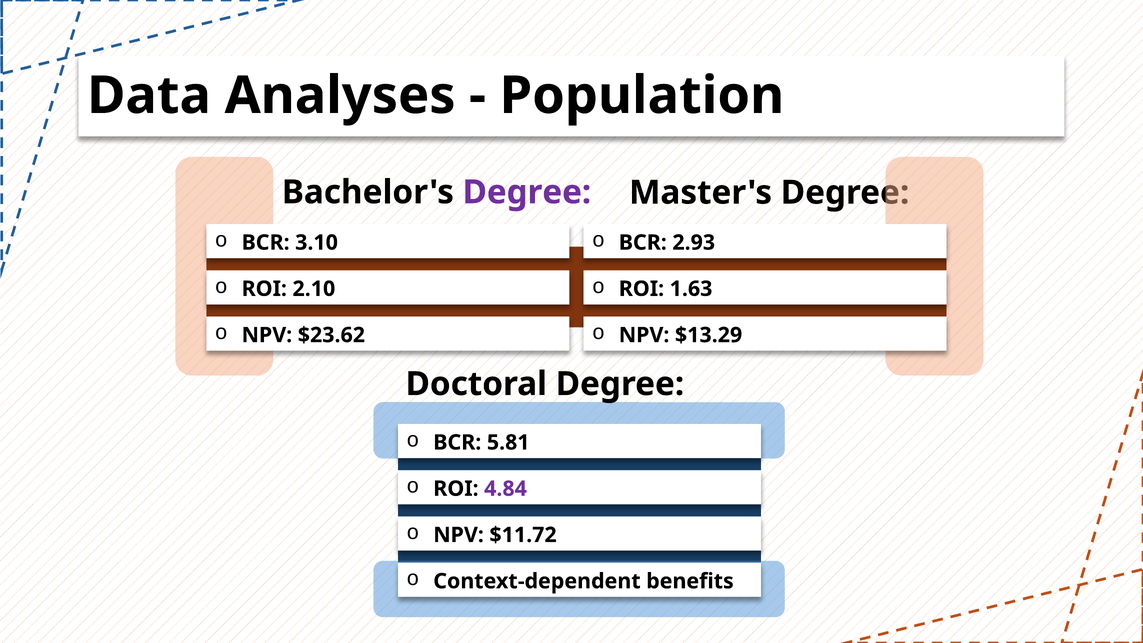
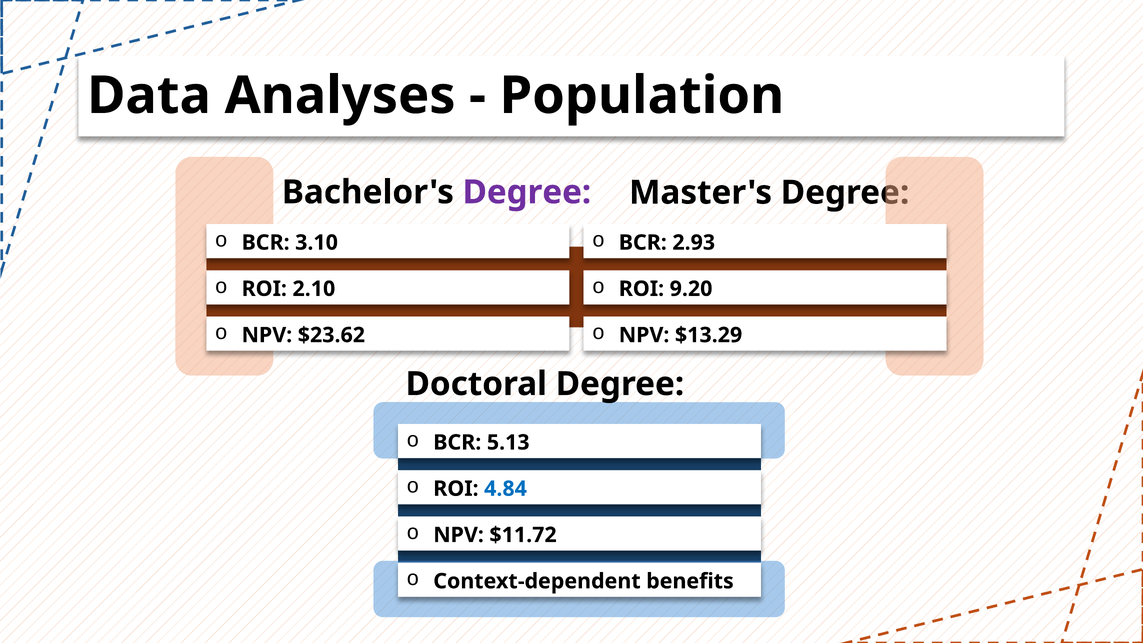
1.63: 1.63 -> 9.20
5.81: 5.81 -> 5.13
4.84 colour: purple -> blue
